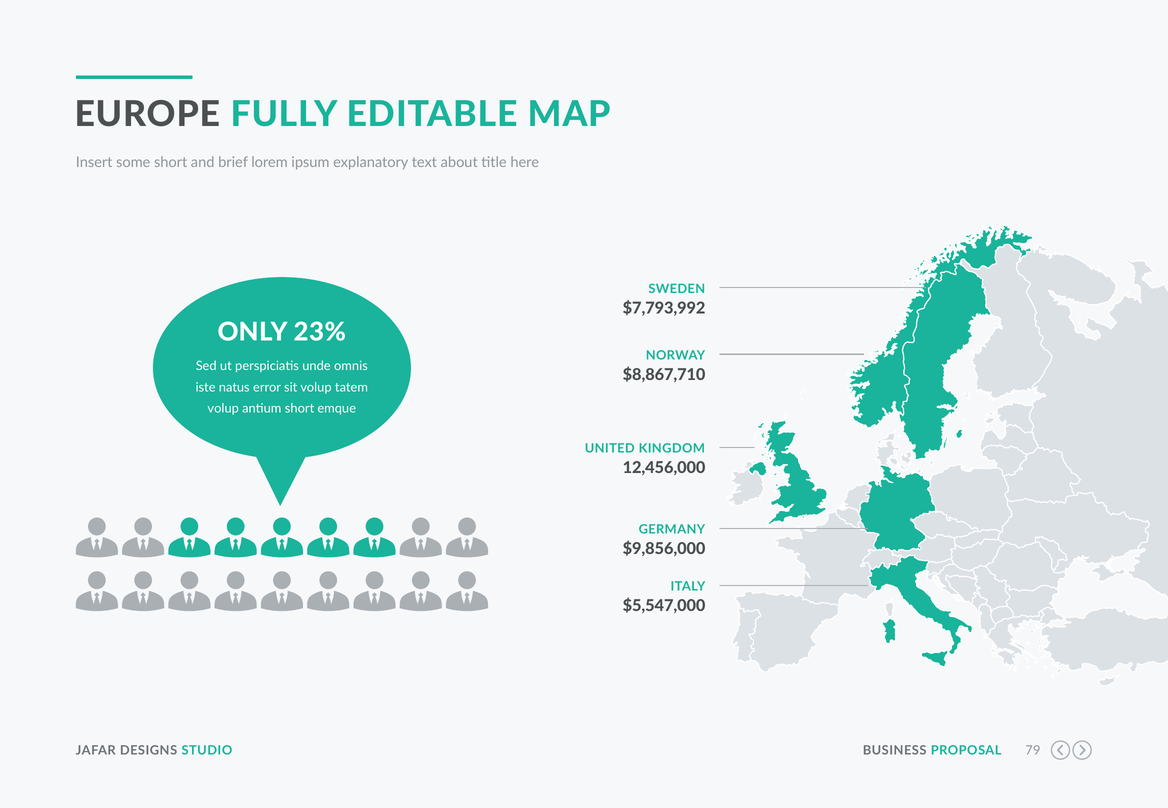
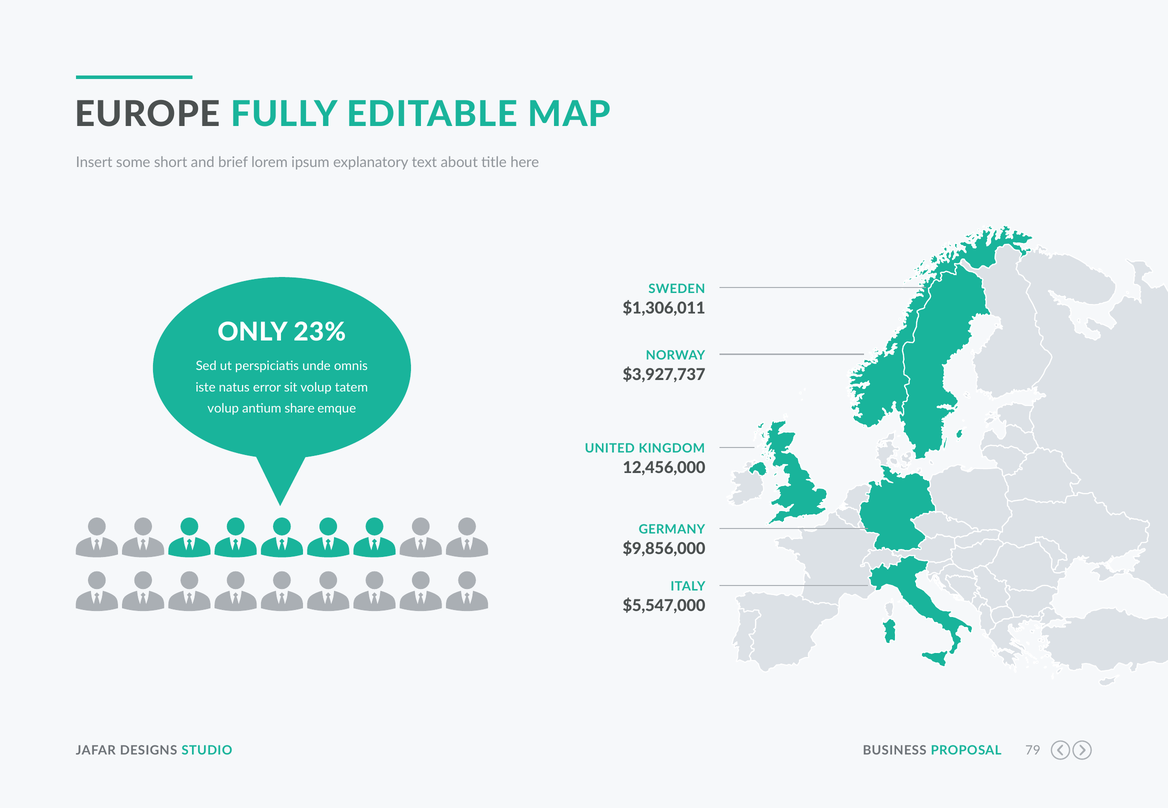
$7,793,992: $7,793,992 -> $1,306,011
$8,867,710: $8,867,710 -> $3,927,737
antium short: short -> share
